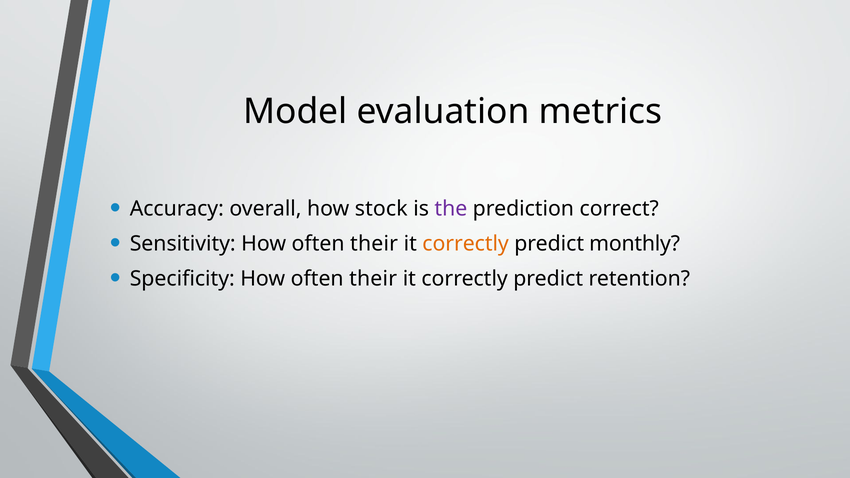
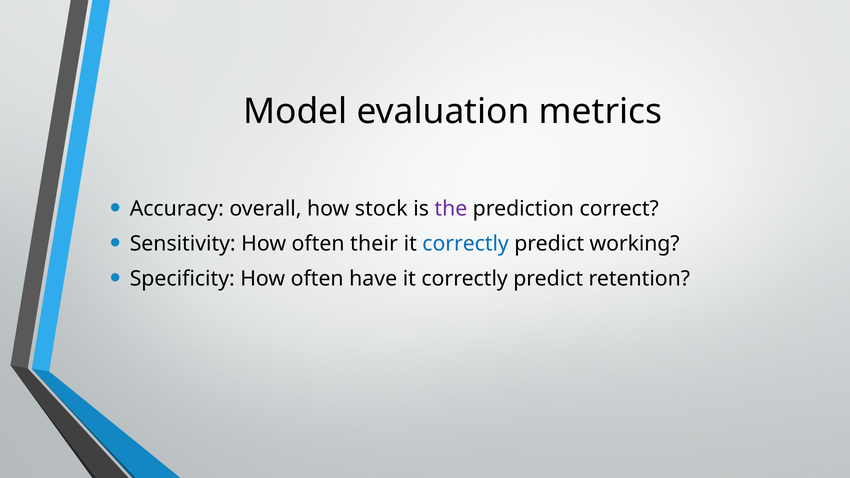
correctly at (466, 244) colour: orange -> blue
monthly: monthly -> working
Specificity How often their: their -> have
